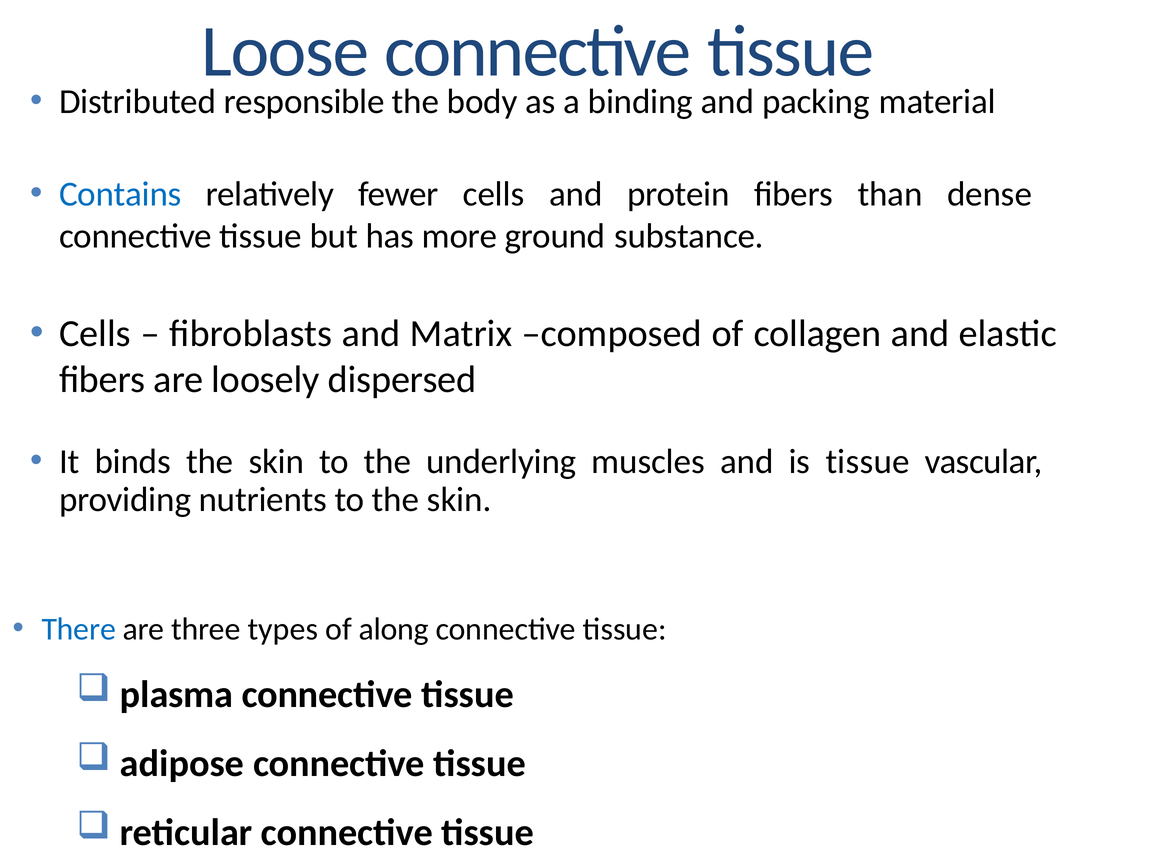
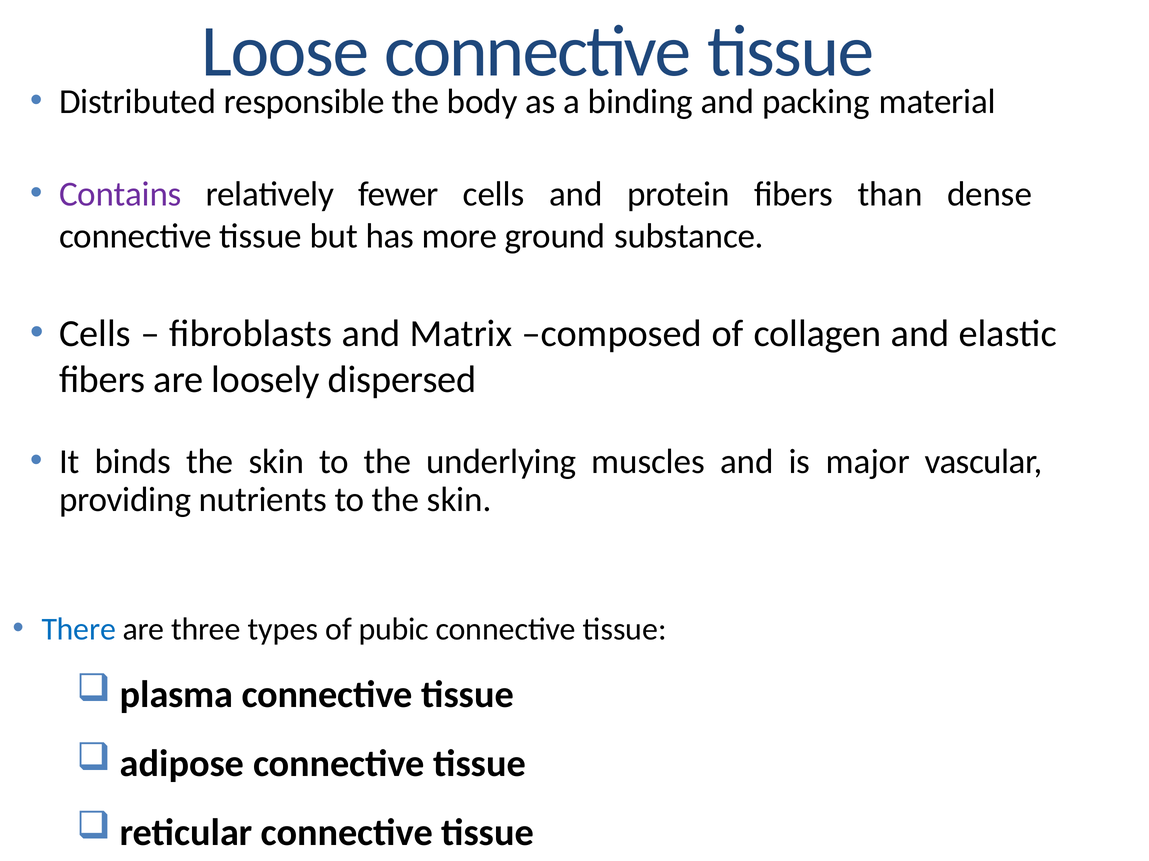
Contains colour: blue -> purple
is tissue: tissue -> major
along: along -> pubic
